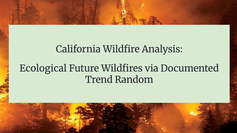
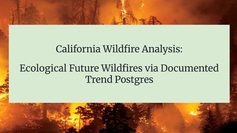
Random: Random -> Postgres
